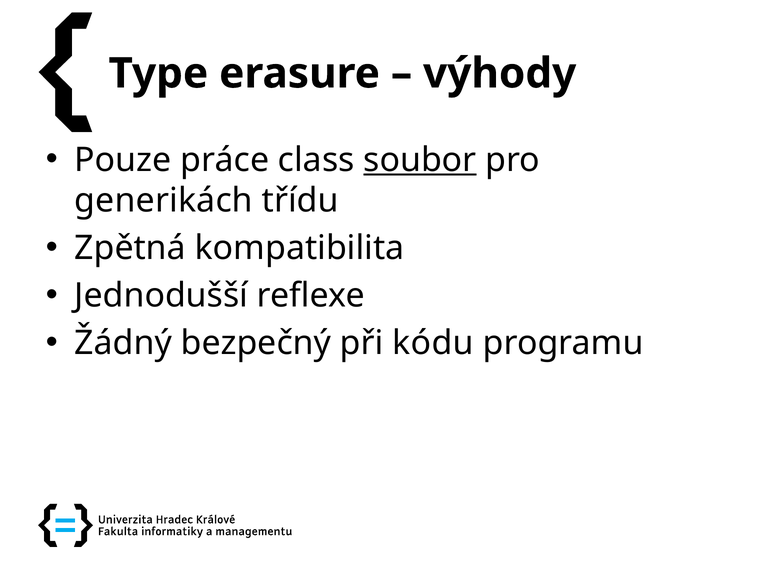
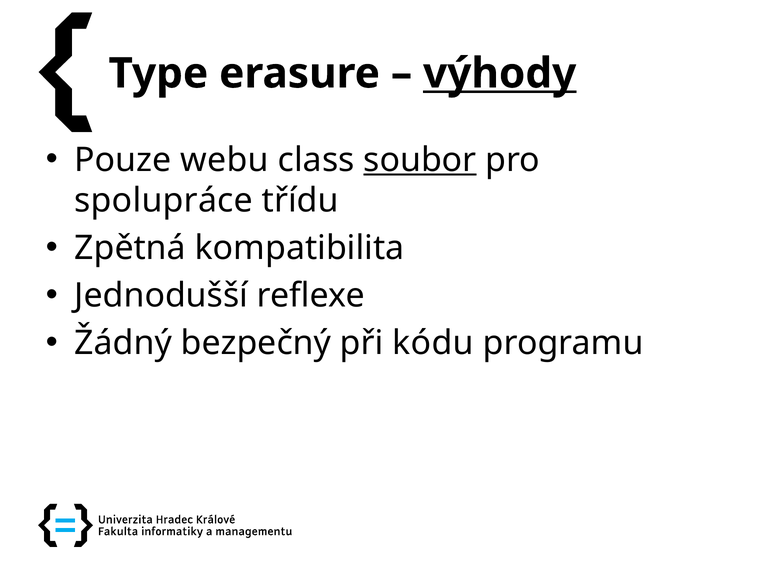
výhody underline: none -> present
práce: práce -> webu
generikách: generikách -> spolupráce
